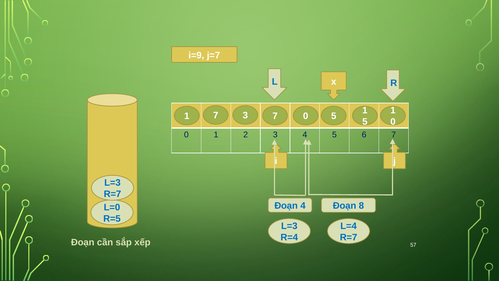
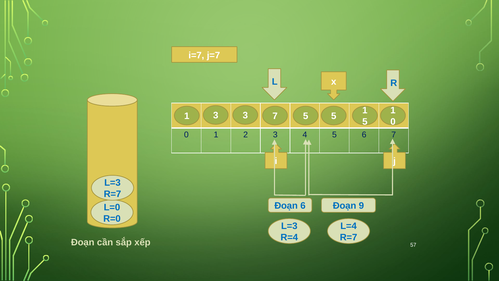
i=9: i=9 -> i=7
7 0: 0 -> 5
1 7: 7 -> 3
Đoạn 4: 4 -> 6
8: 8 -> 9
R=5: R=5 -> R=0
